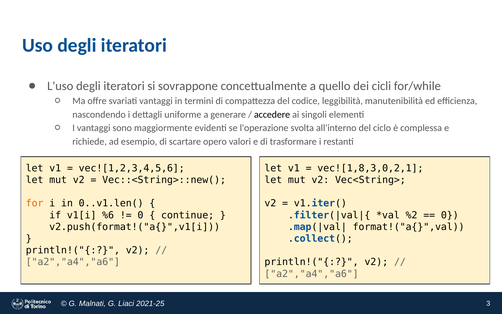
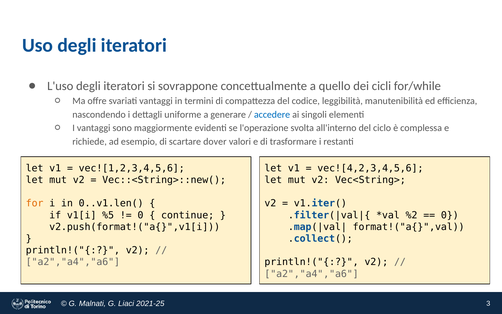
accedere colour: black -> blue
opero: opero -> dover
vec![1,8,3,0,2,1: vec![1,8,3,0,2,1 -> vec![4,2,3,4,5,6
%6: %6 -> %5
